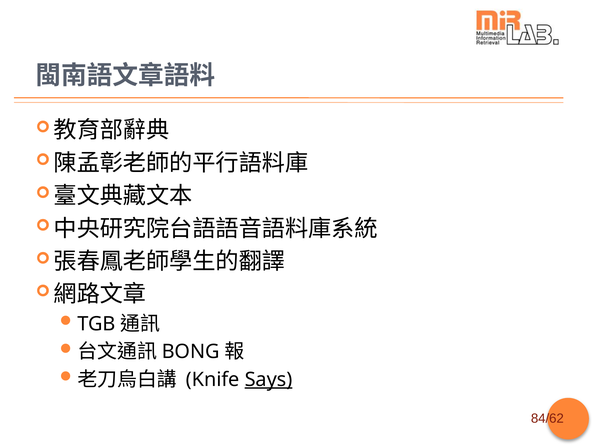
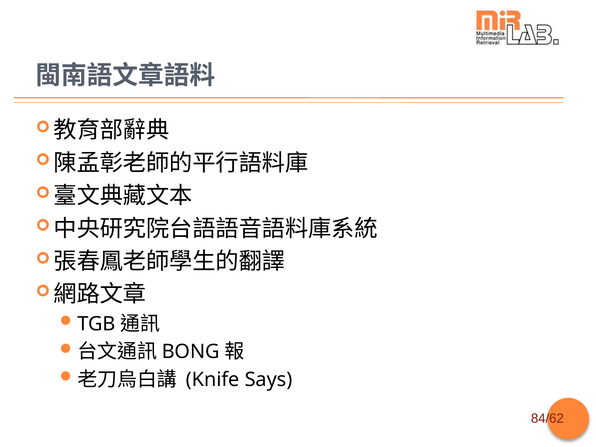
Says underline: present -> none
